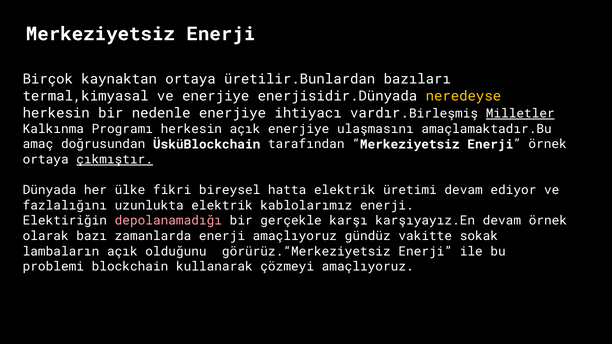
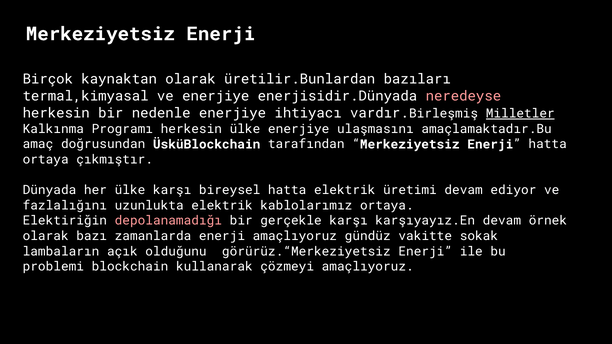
kaynaktan ortaya: ortaya -> olarak
neredeyse colour: yellow -> pink
herkesin açık: açık -> ülke
Enerji örnek: örnek -> hatta
çıkmıştır underline: present -> none
ülke fikri: fikri -> karşı
kablolarımız enerji: enerji -> ortaya
